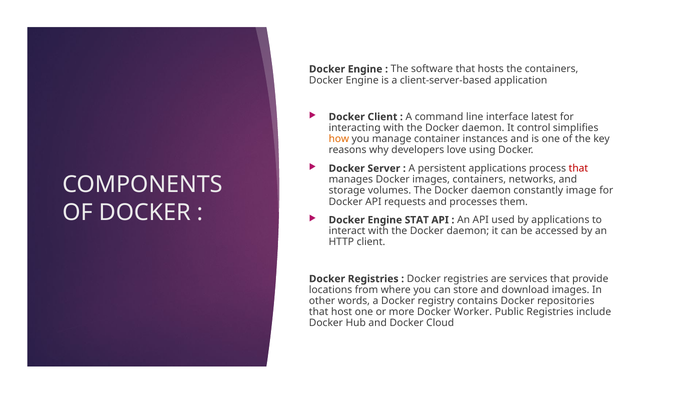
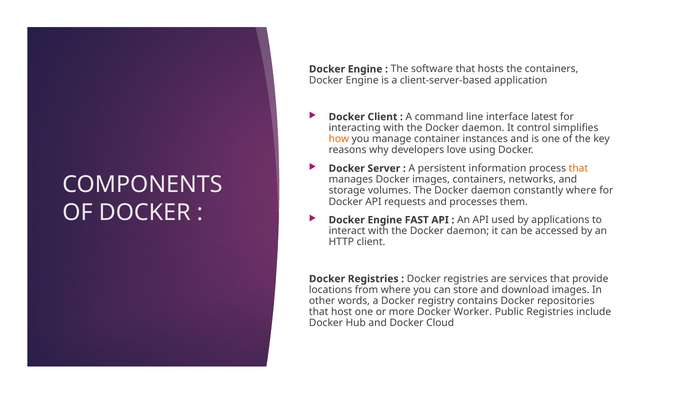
persistent applications: applications -> information
that at (578, 168) colour: red -> orange
constantly image: image -> where
STAT: STAT -> FAST
